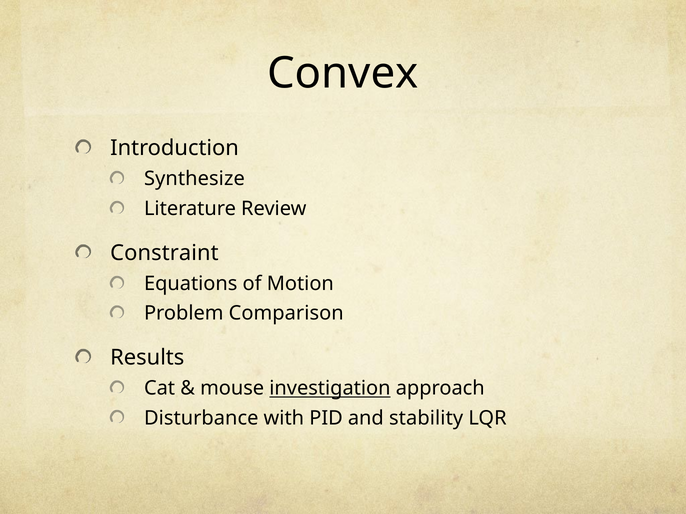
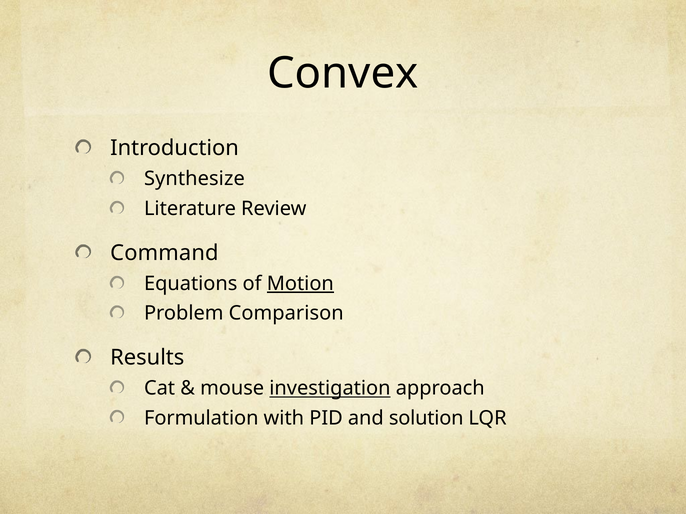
Constraint: Constraint -> Command
Motion underline: none -> present
Disturbance: Disturbance -> Formulation
stability: stability -> solution
